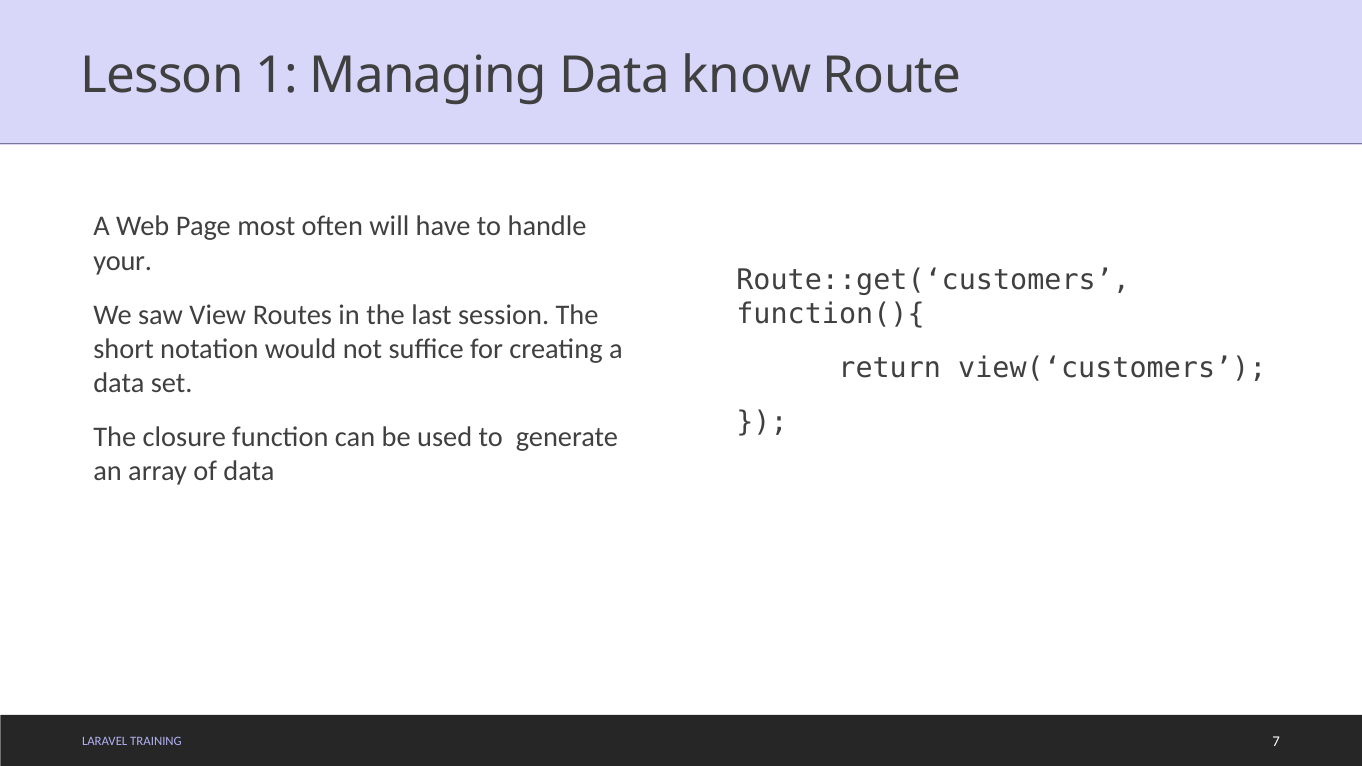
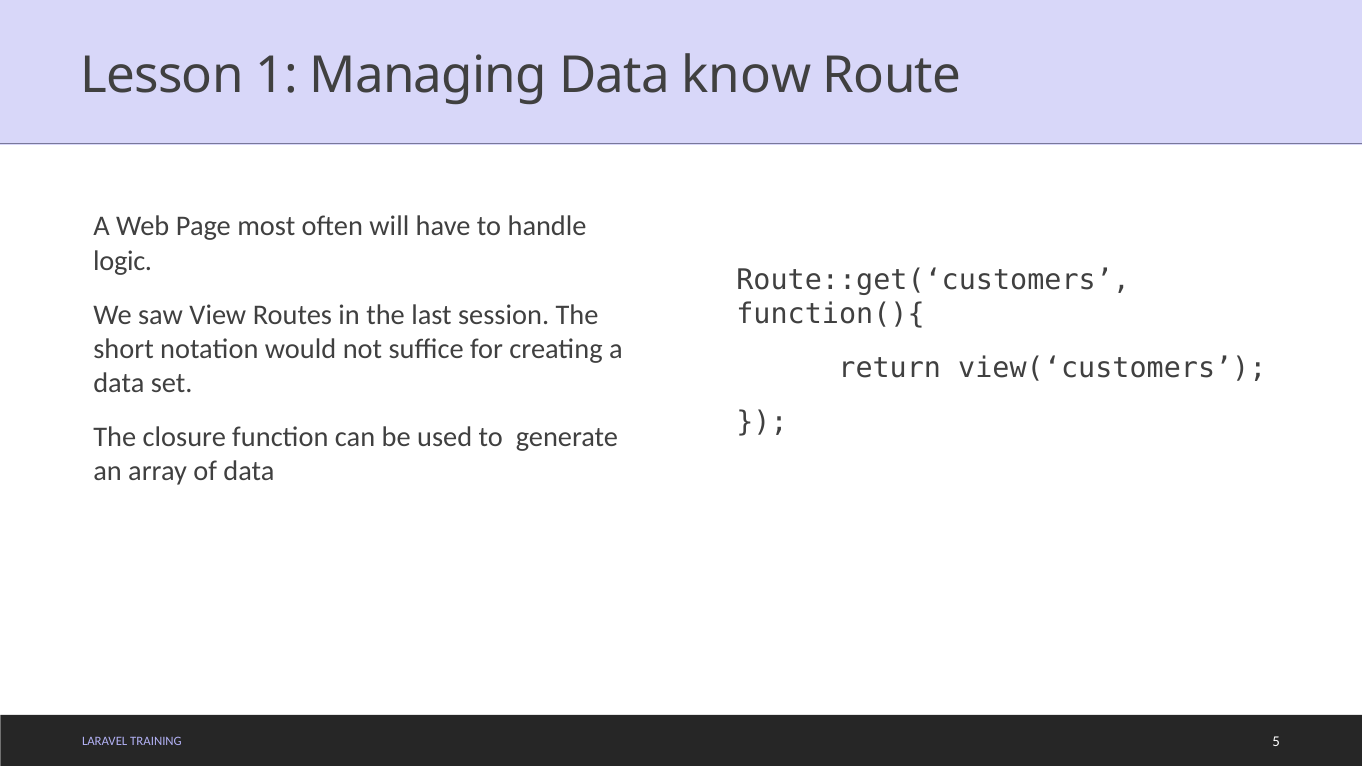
your: your -> logic
7: 7 -> 5
